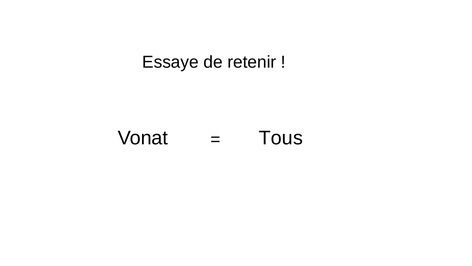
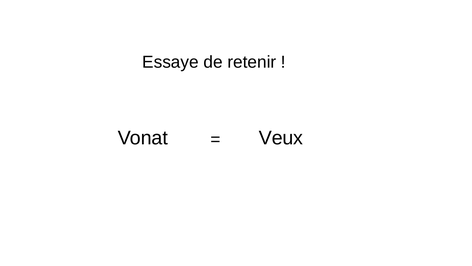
Tous: Tous -> Veux
